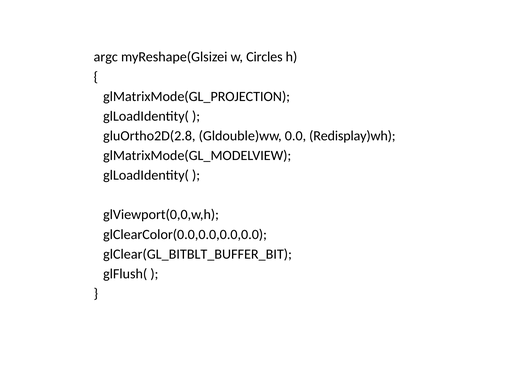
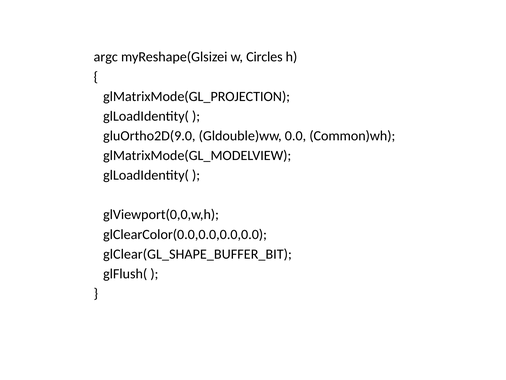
gluOrtho2D(2.8: gluOrtho2D(2.8 -> gluOrtho2D(9.0
Redisplay)wh: Redisplay)wh -> Common)wh
glClear(GL_BITBLT_BUFFER_BIT: glClear(GL_BITBLT_BUFFER_BIT -> glClear(GL_SHAPE_BUFFER_BIT
